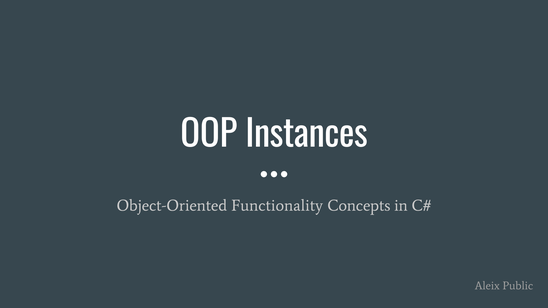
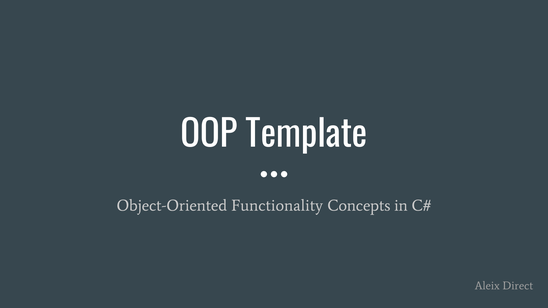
Instances: Instances -> Template
Public: Public -> Direct
